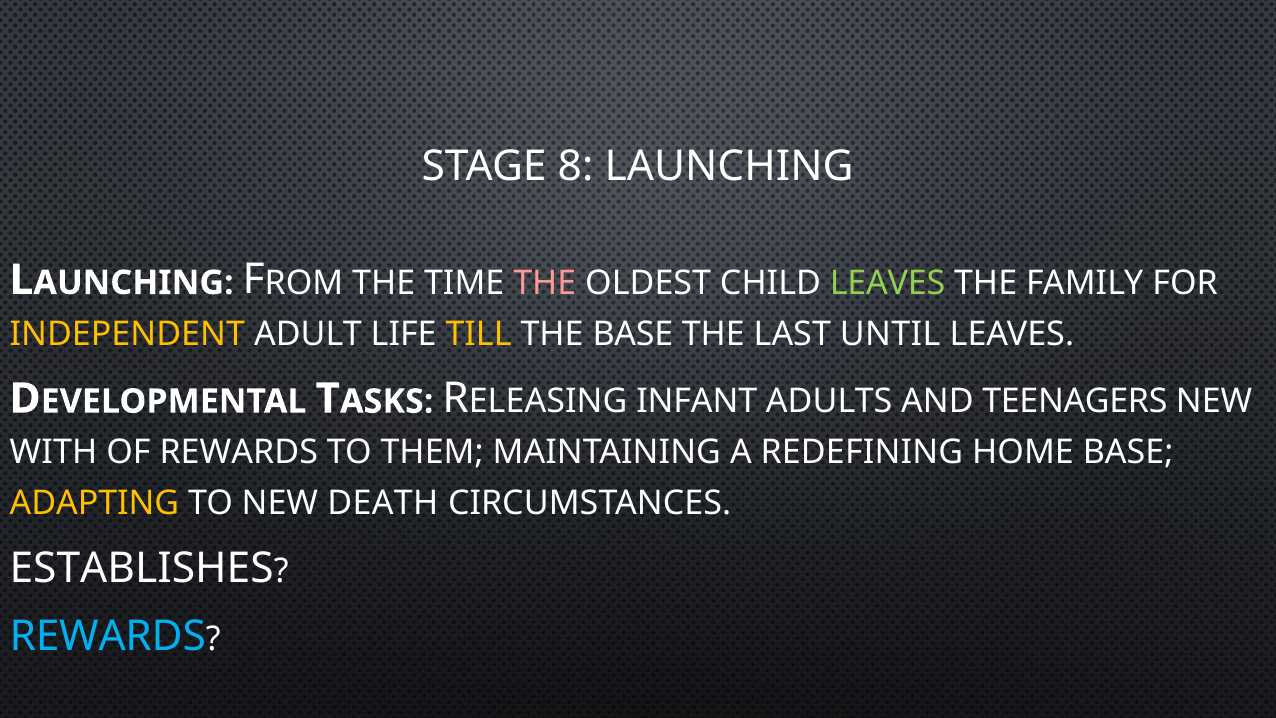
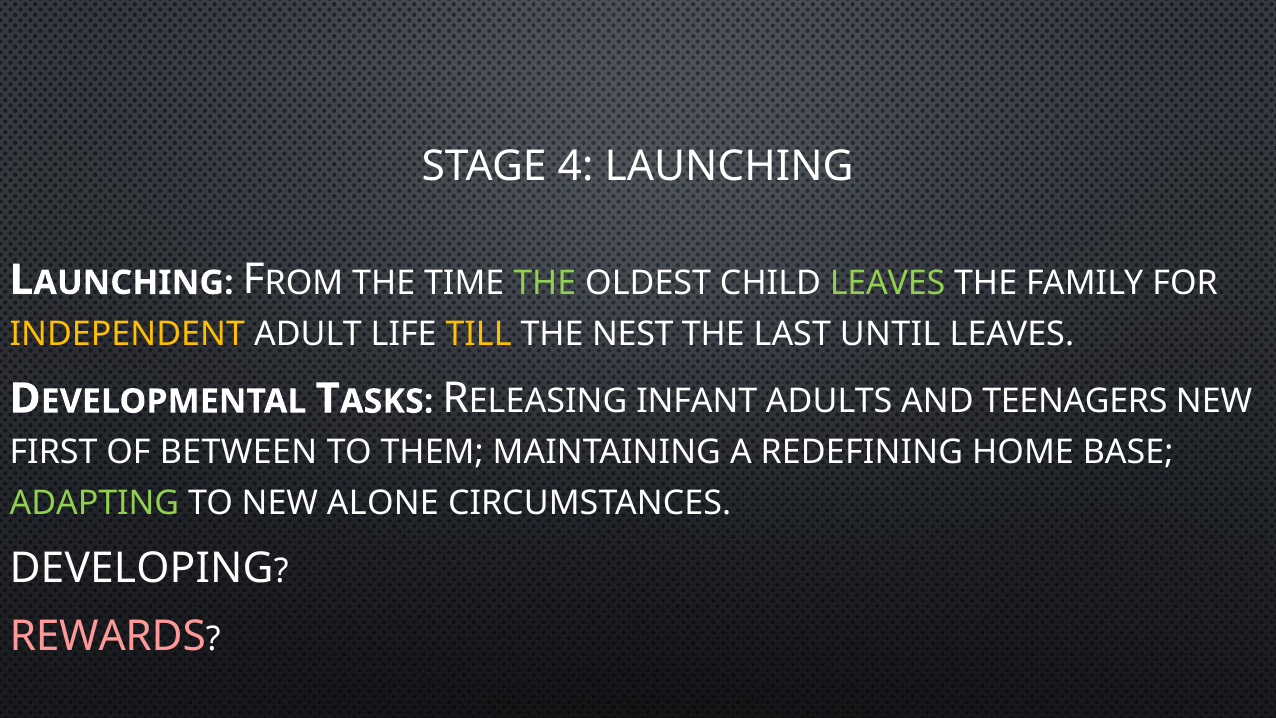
8: 8 -> 4
THE at (545, 283) colour: pink -> light green
THE BASE: BASE -> NEST
WITH: WITH -> FIRST
OF REWARDS: REWARDS -> BETWEEN
ADAPTING colour: yellow -> light green
DEATH: DEATH -> ALONE
ESTABLISHES: ESTABLISHES -> DEVELOPING
REWARDS at (108, 636) colour: light blue -> pink
